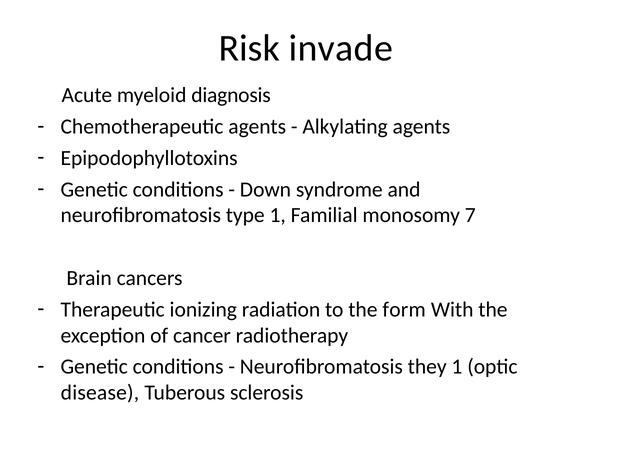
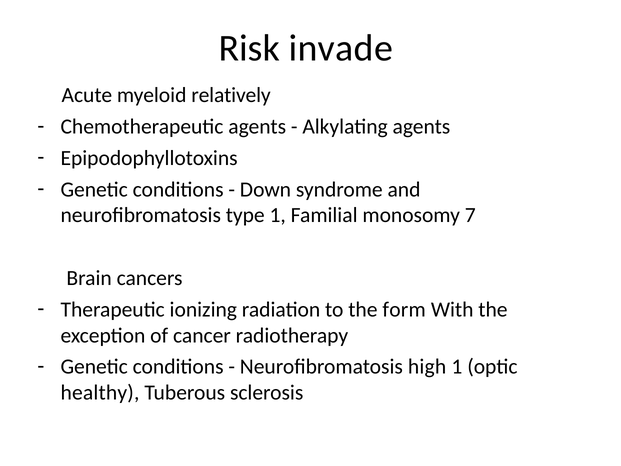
diagnosis: diagnosis -> relatively
they: they -> high
disease: disease -> healthy
